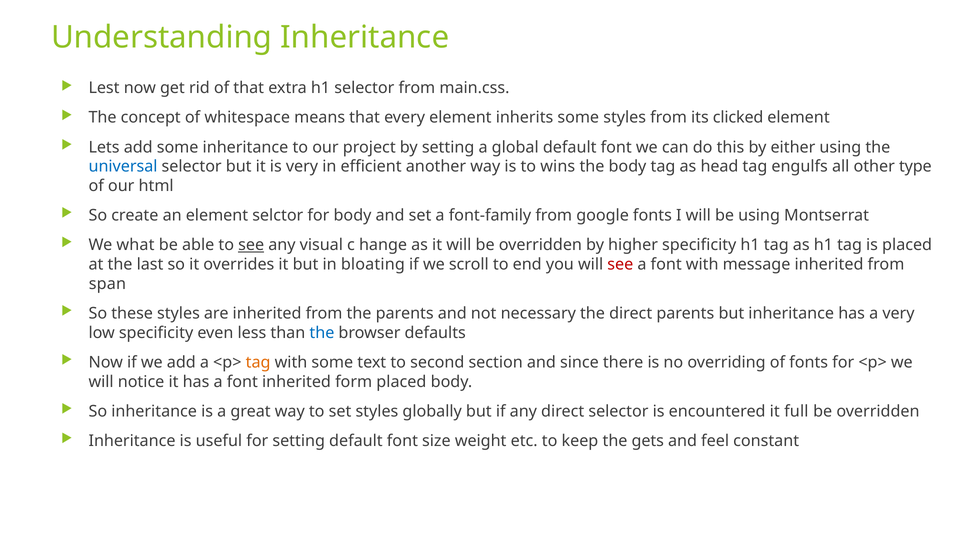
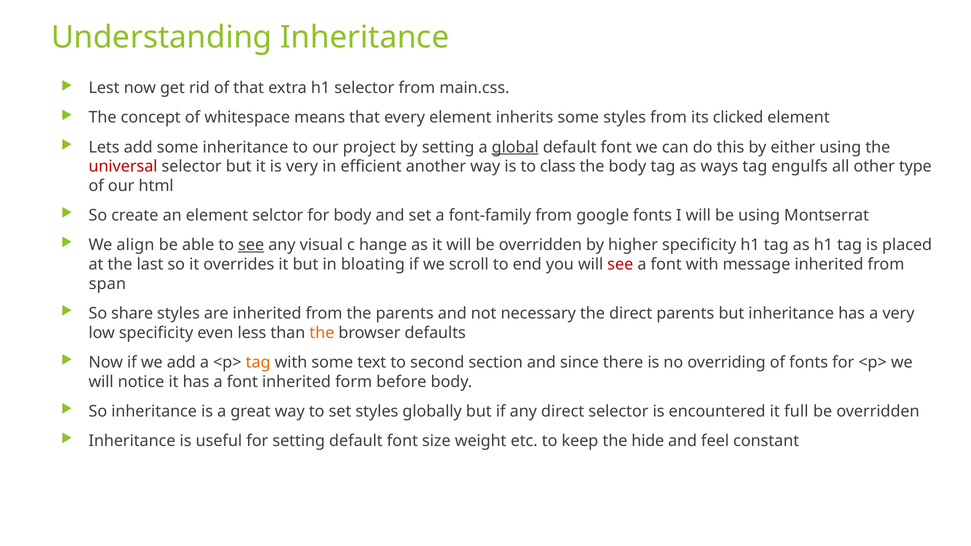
global underline: none -> present
universal colour: blue -> red
wins: wins -> class
head: head -> ways
what: what -> align
these: these -> share
the at (322, 333) colour: blue -> orange
form placed: placed -> before
gets: gets -> hide
